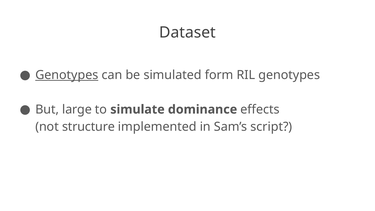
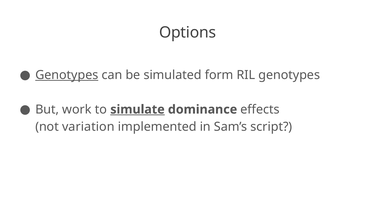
Dataset: Dataset -> Options
large: large -> work
simulate underline: none -> present
structure: structure -> variation
